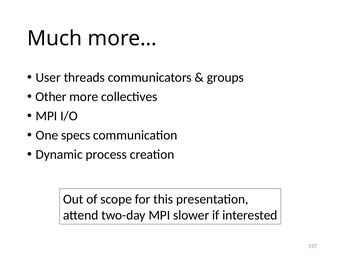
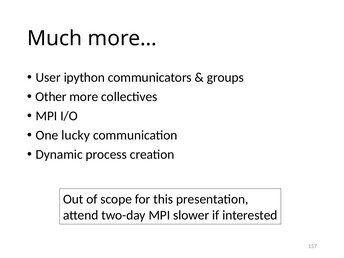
threads: threads -> ipython
specs: specs -> lucky
